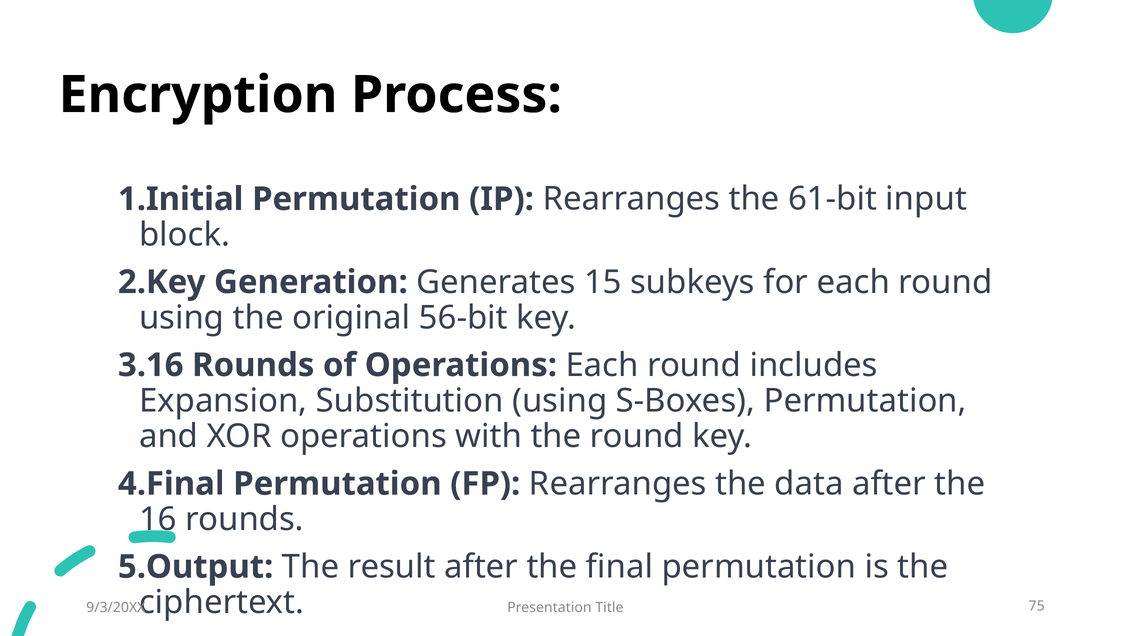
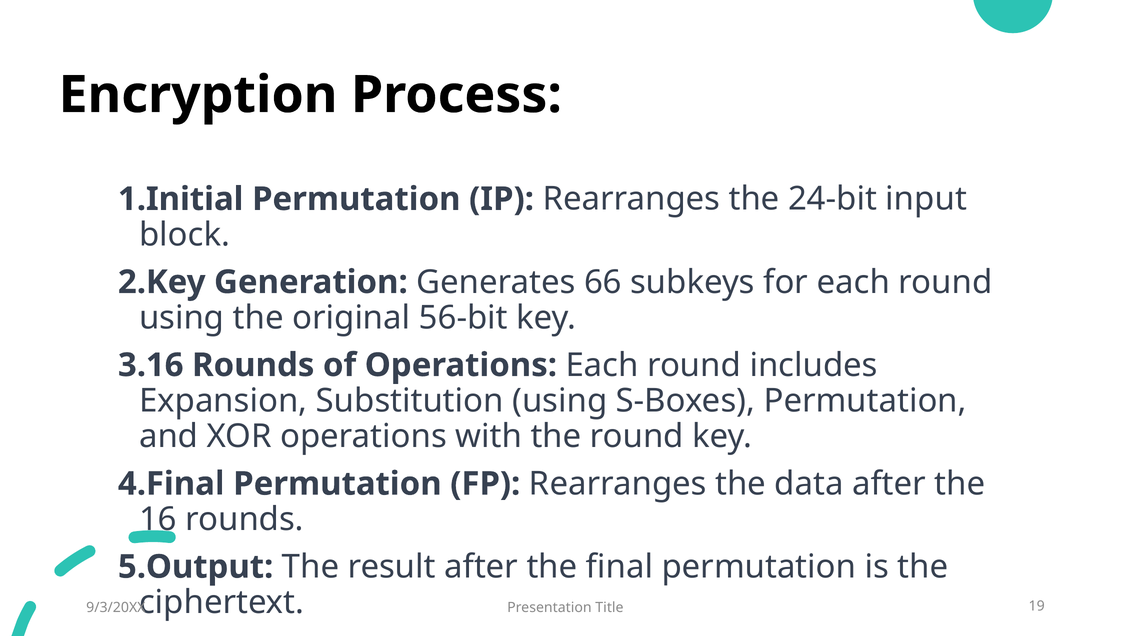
61-bit: 61-bit -> 24-bit
15: 15 -> 66
75: 75 -> 19
